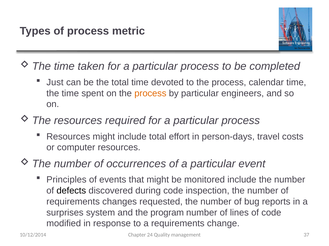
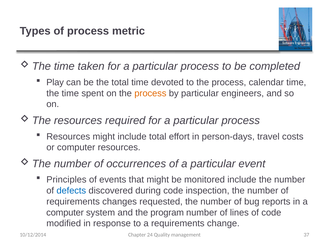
Just: Just -> Play
defects colour: black -> blue
surprises at (65, 213): surprises -> computer
